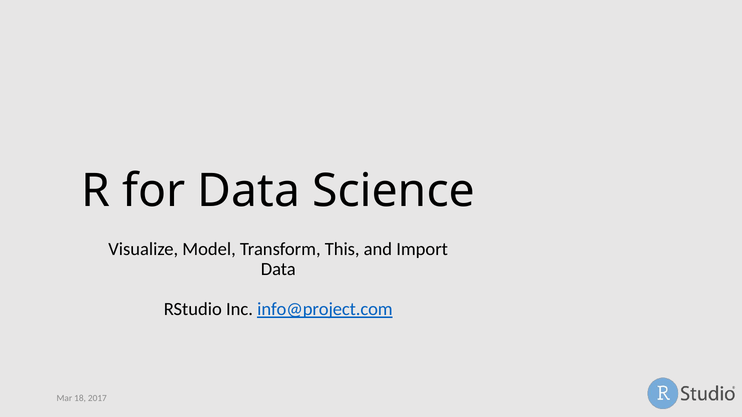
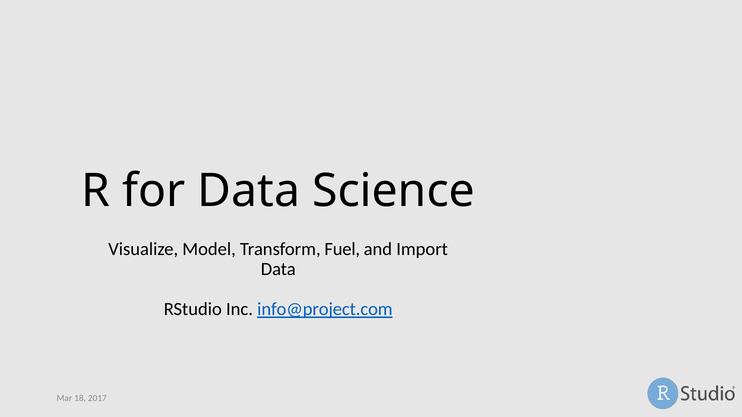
This: This -> Fuel
